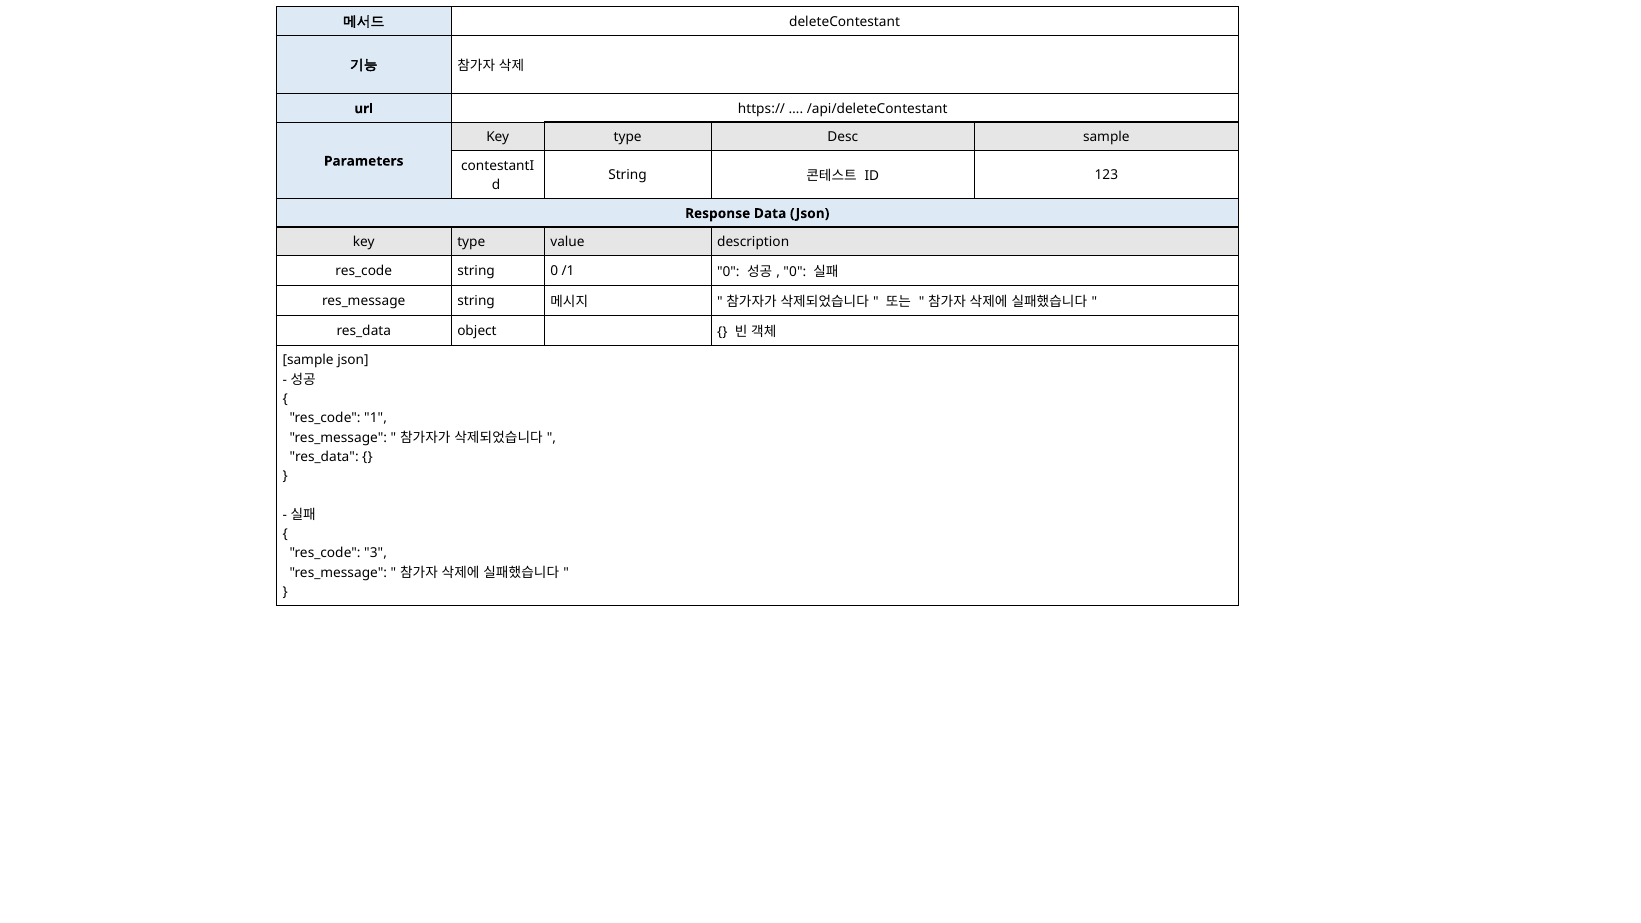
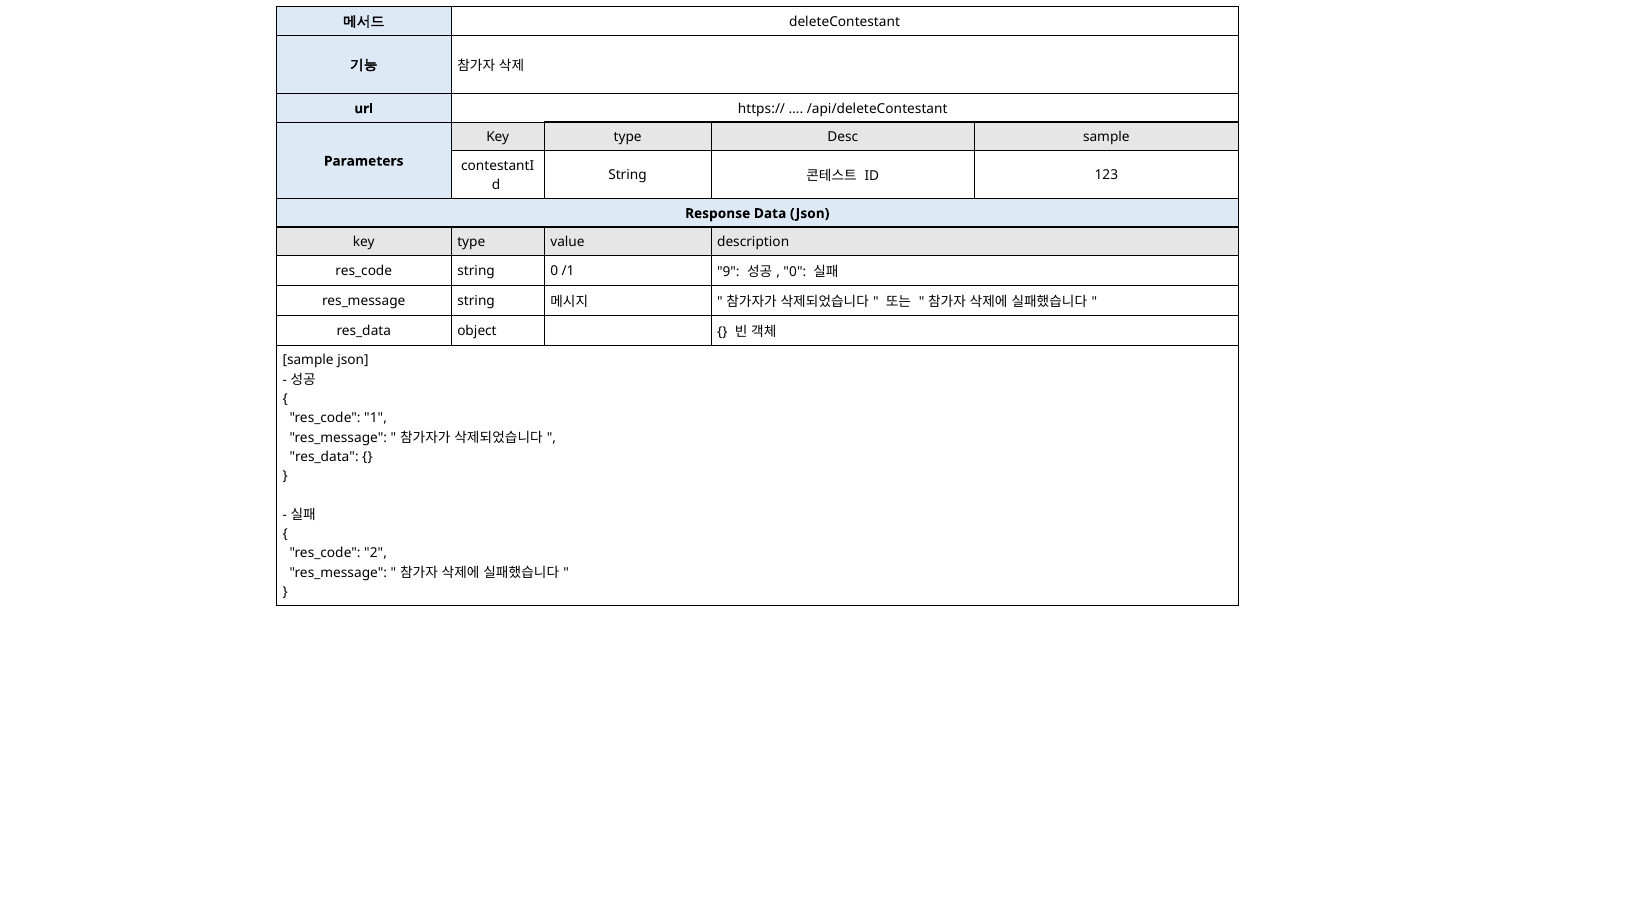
/1 0: 0 -> 9
3: 3 -> 2
